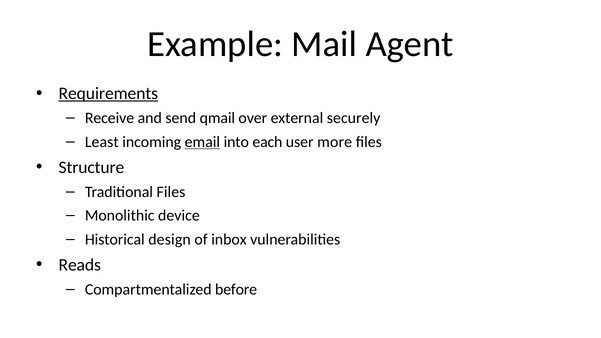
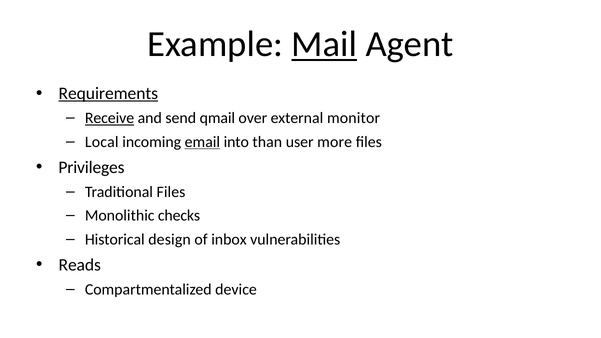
Mail underline: none -> present
Receive underline: none -> present
securely: securely -> monitor
Least: Least -> Local
each: each -> than
Structure: Structure -> Privileges
device: device -> checks
before: before -> device
